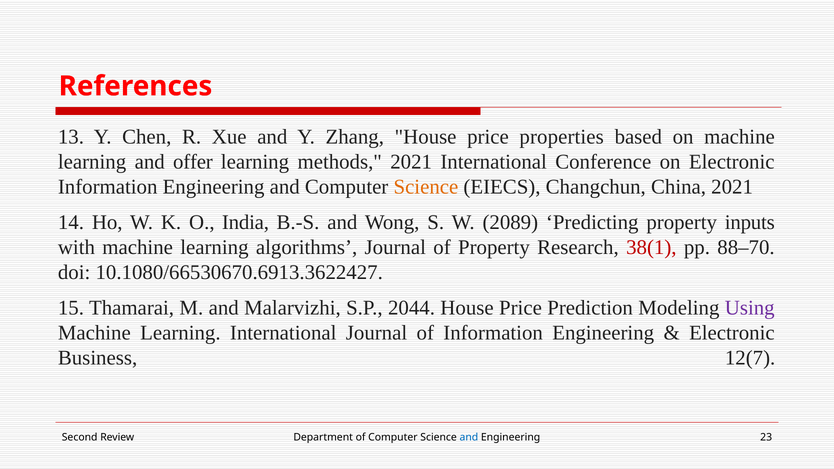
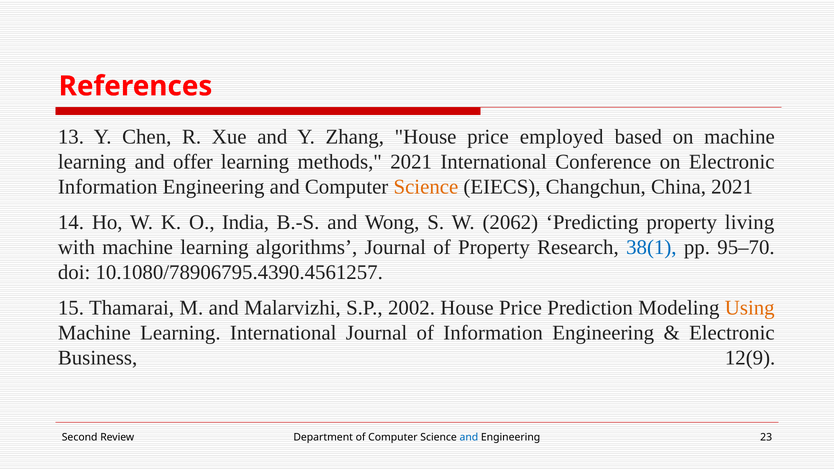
properties: properties -> employed
2089: 2089 -> 2062
inputs: inputs -> living
38(1 colour: red -> blue
88–70: 88–70 -> 95–70
10.1080/66530670.6913.3622427: 10.1080/66530670.6913.3622427 -> 10.1080/78906795.4390.4561257
2044: 2044 -> 2002
Using colour: purple -> orange
12(7: 12(7 -> 12(9
